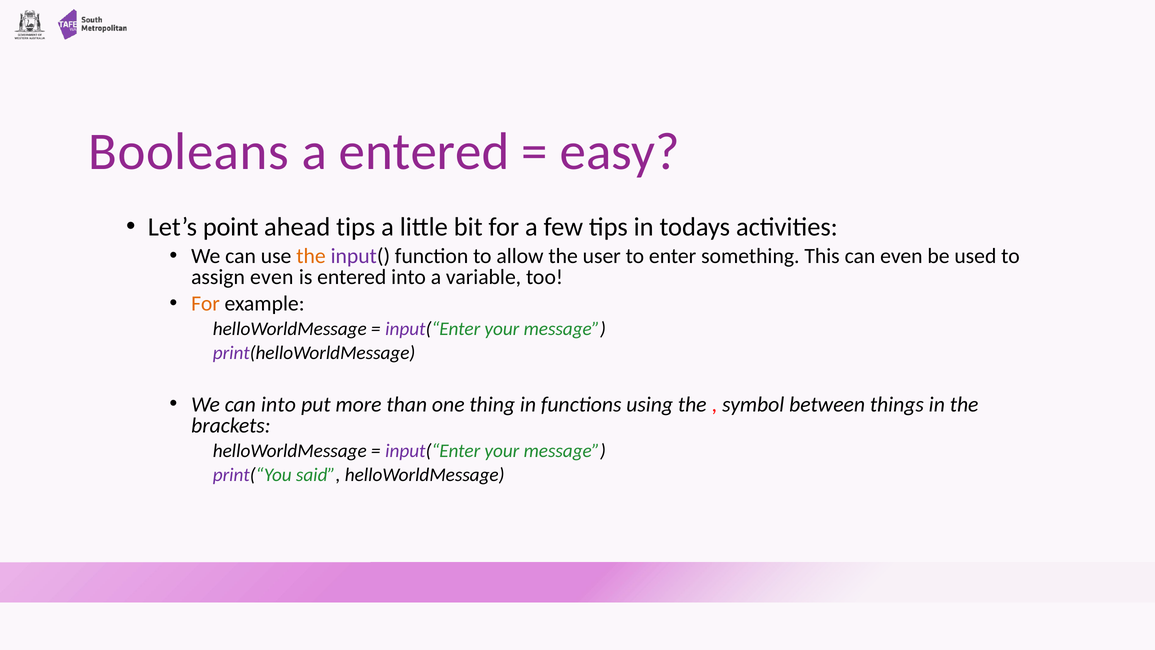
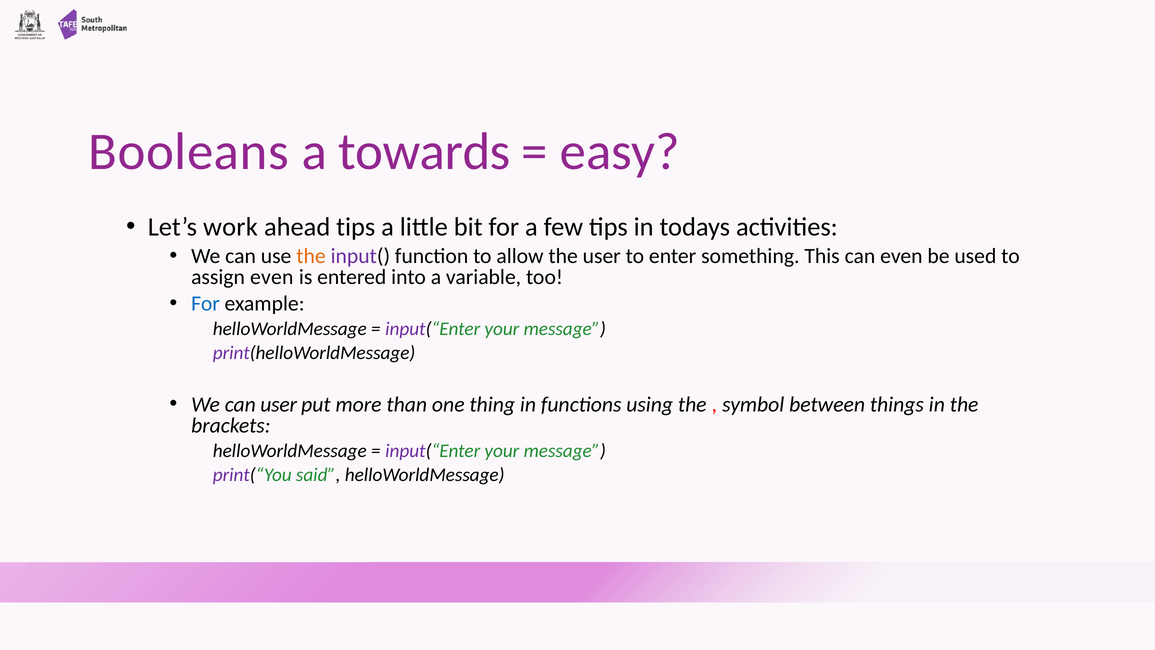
a entered: entered -> towards
point: point -> work
For at (205, 304) colour: orange -> blue
can into: into -> user
